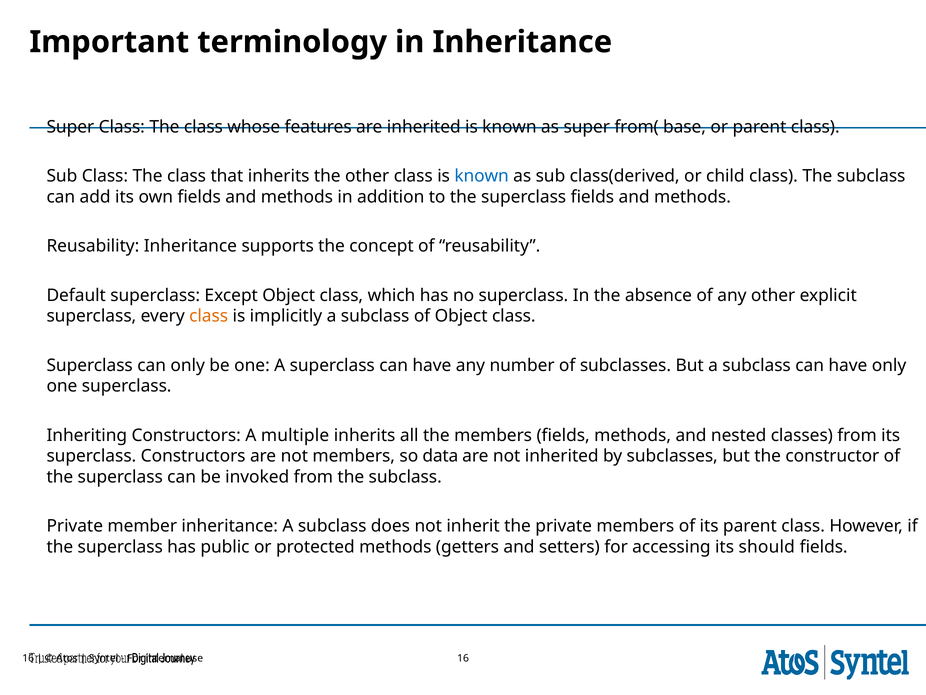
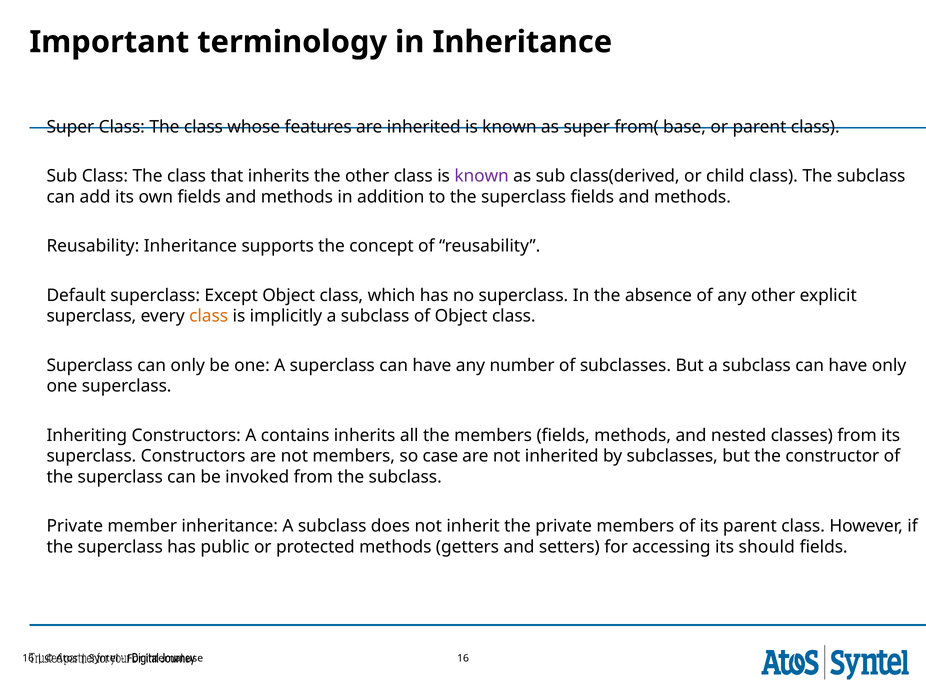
known at (482, 176) colour: blue -> purple
multiple: multiple -> contains
data: data -> case
